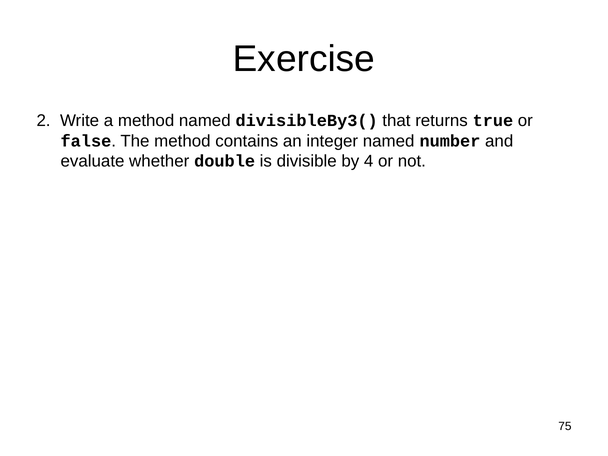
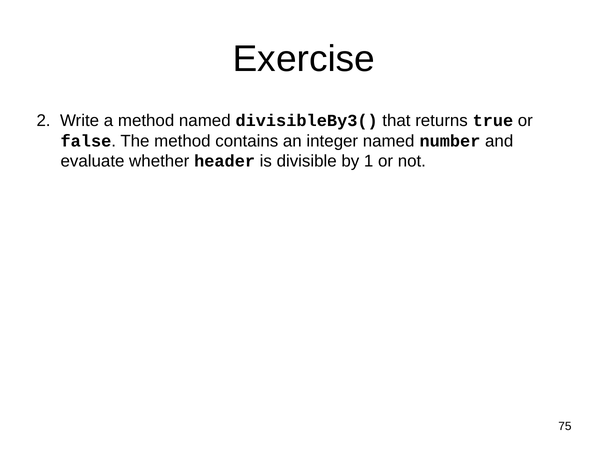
double: double -> header
4: 4 -> 1
